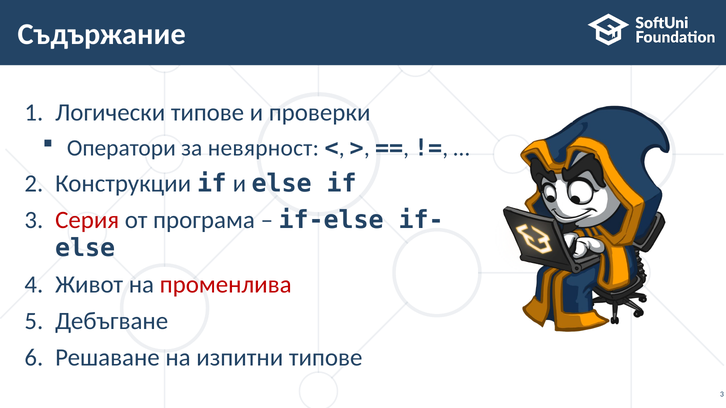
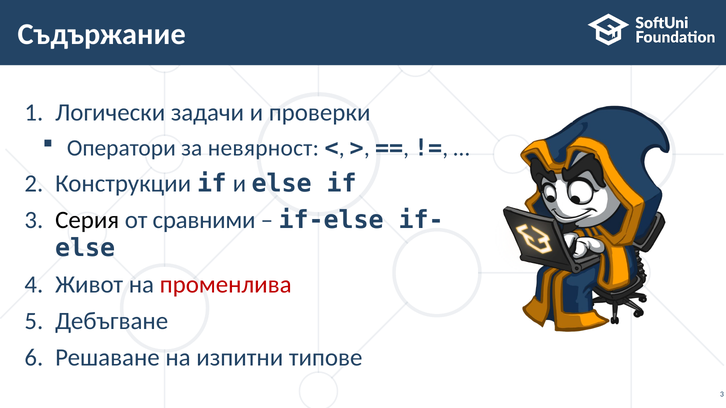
Логически типове: типове -> задачи
Серия colour: red -> black
програма: програма -> сравними
